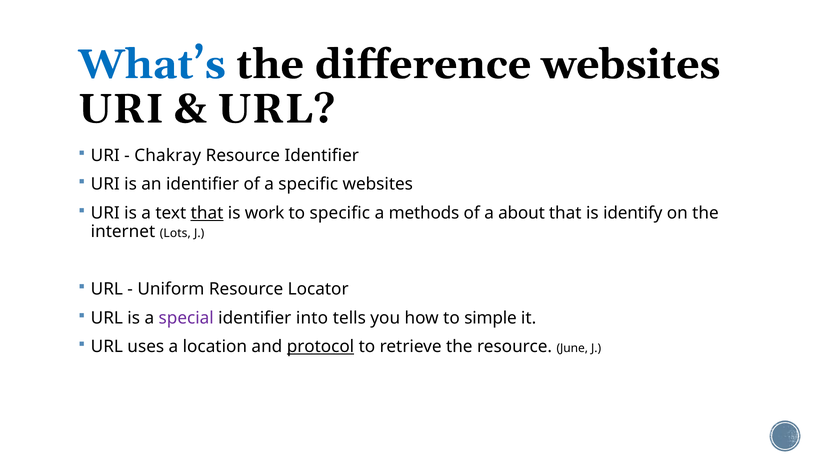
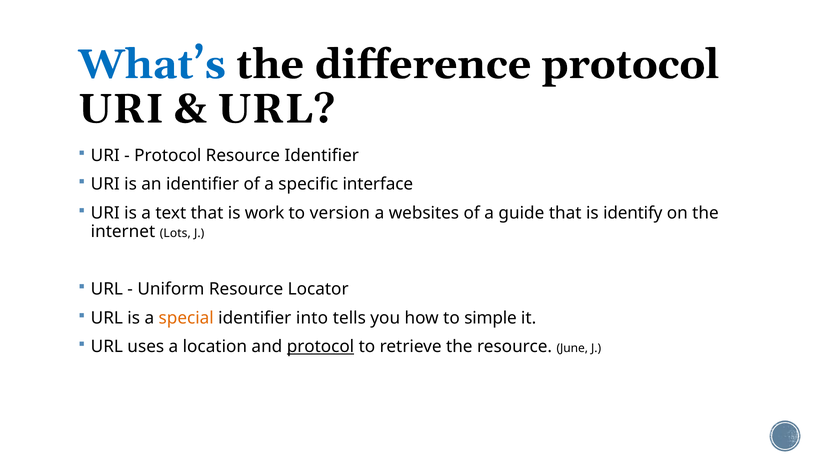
difference websites: websites -> protocol
Chakray at (168, 155): Chakray -> Protocol
specific websites: websites -> interface
that at (207, 213) underline: present -> none
to specific: specific -> version
methods: methods -> websites
about: about -> guide
special colour: purple -> orange
